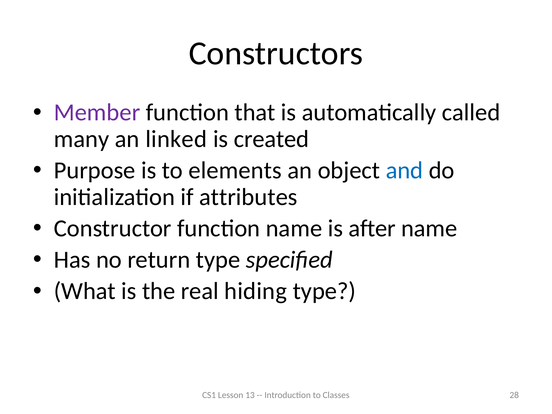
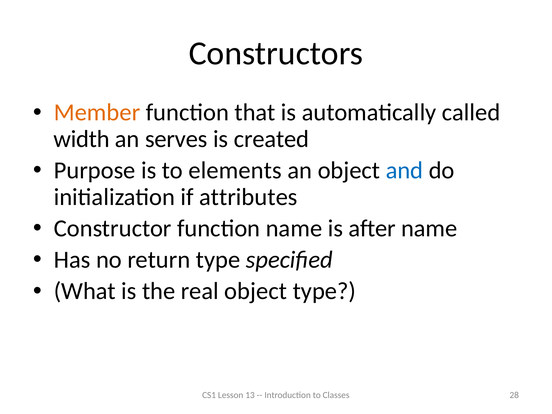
Member colour: purple -> orange
many: many -> width
linked: linked -> serves
real hiding: hiding -> object
